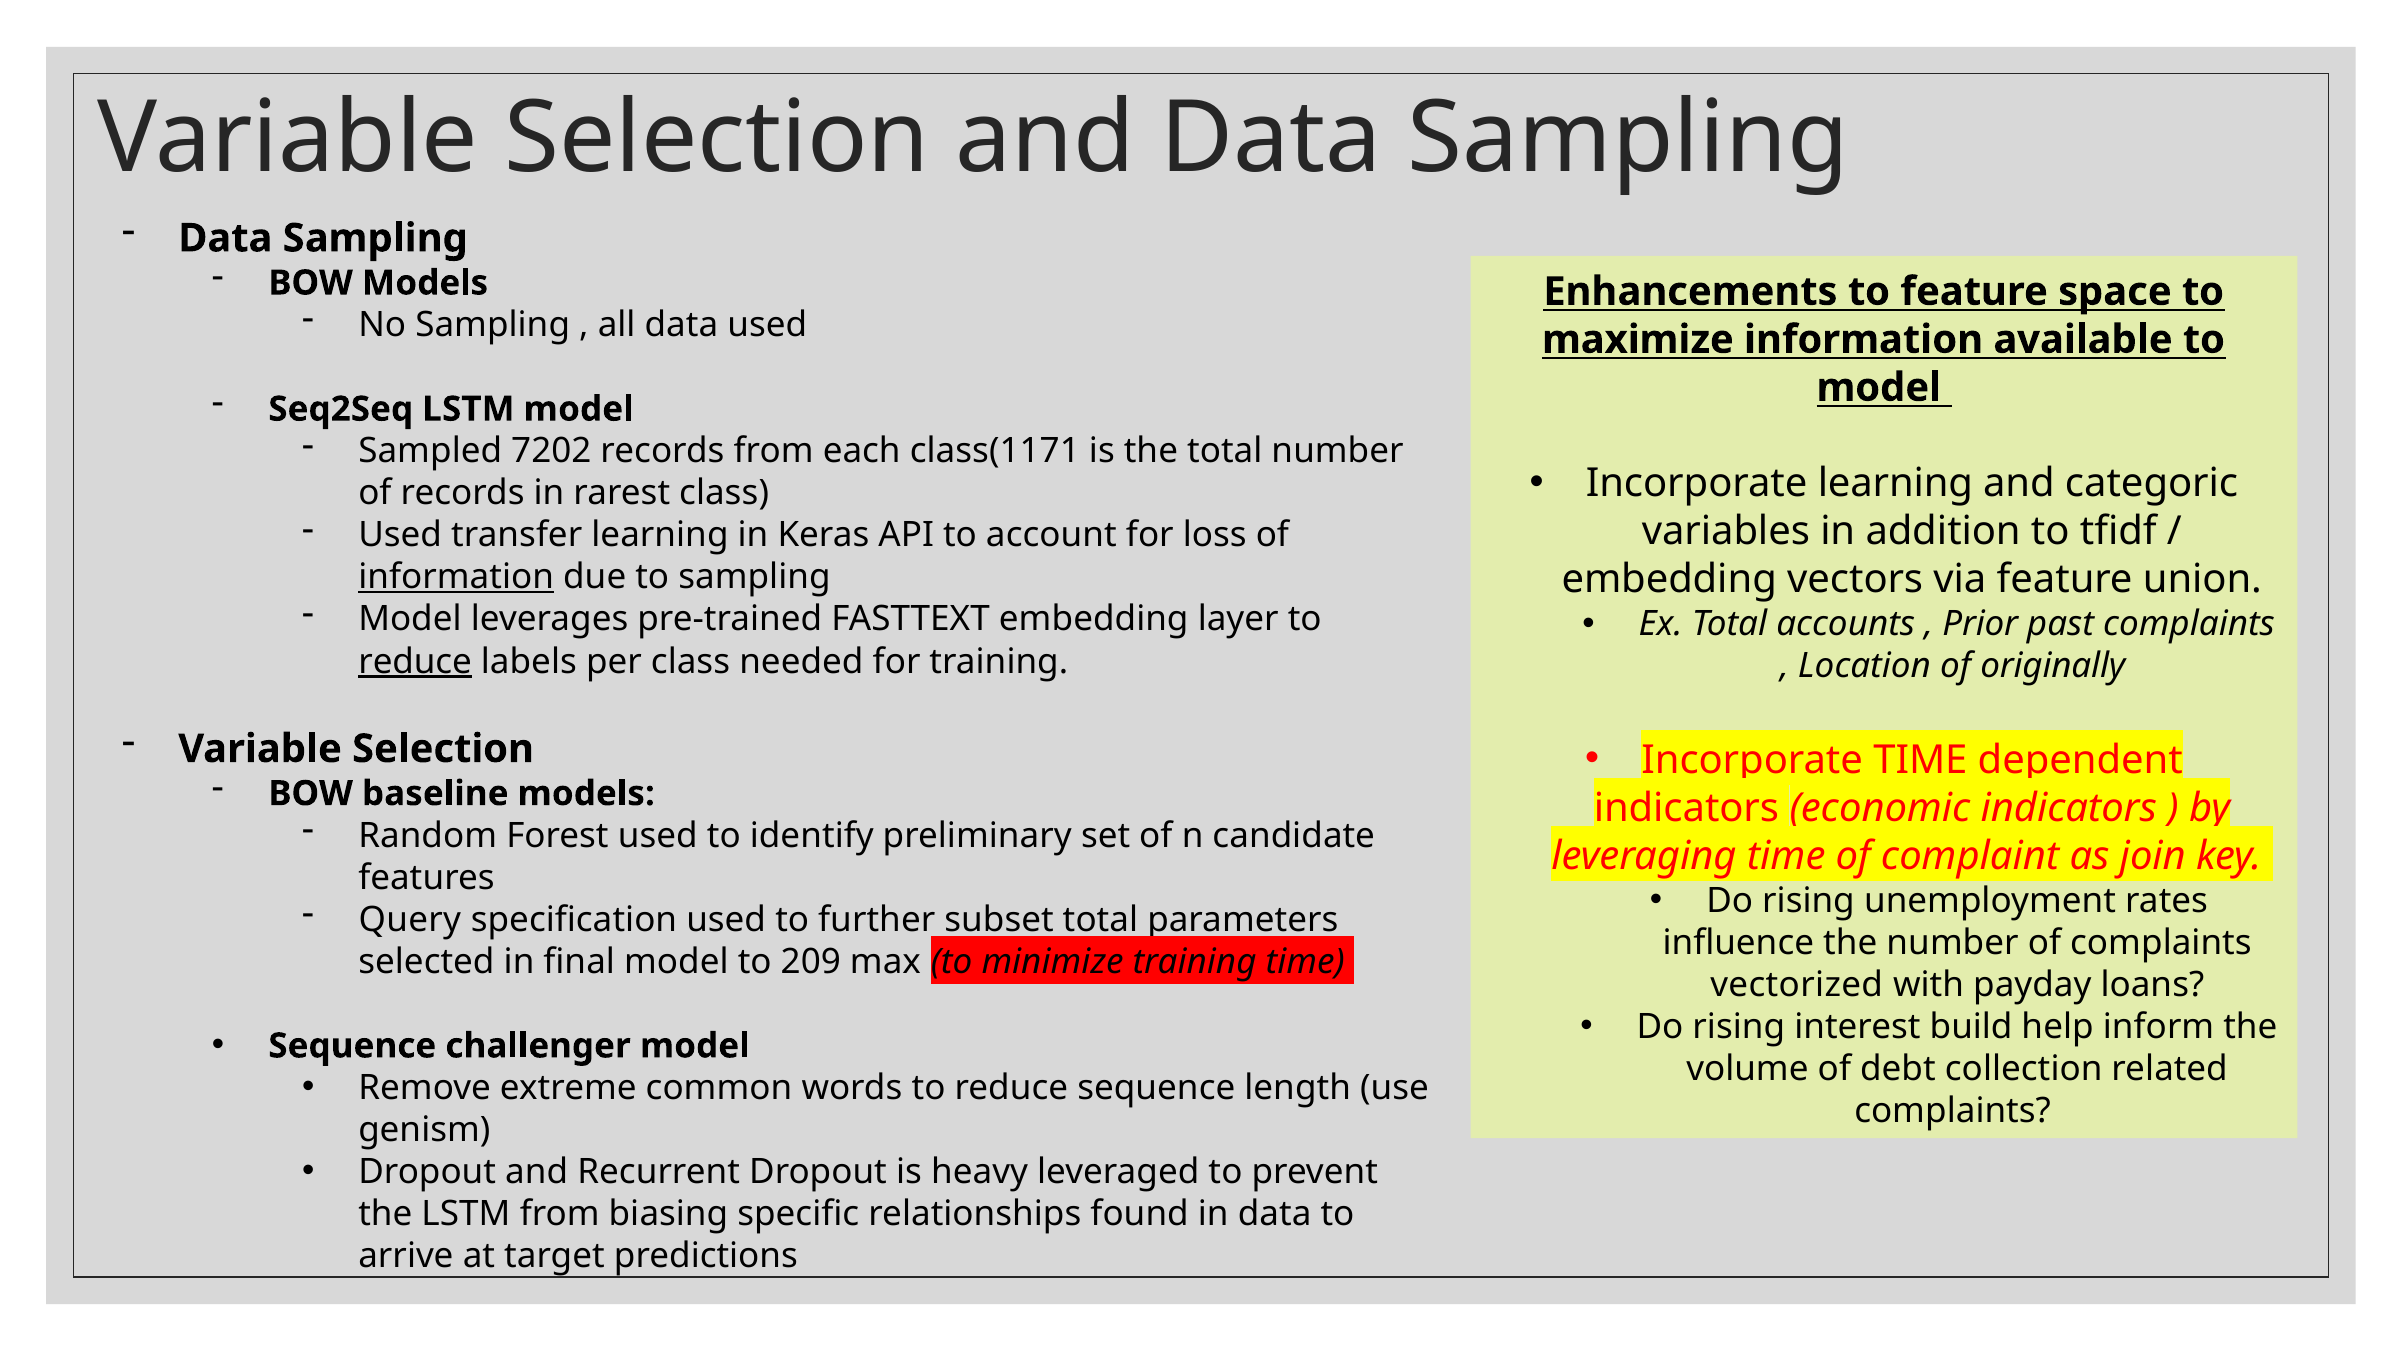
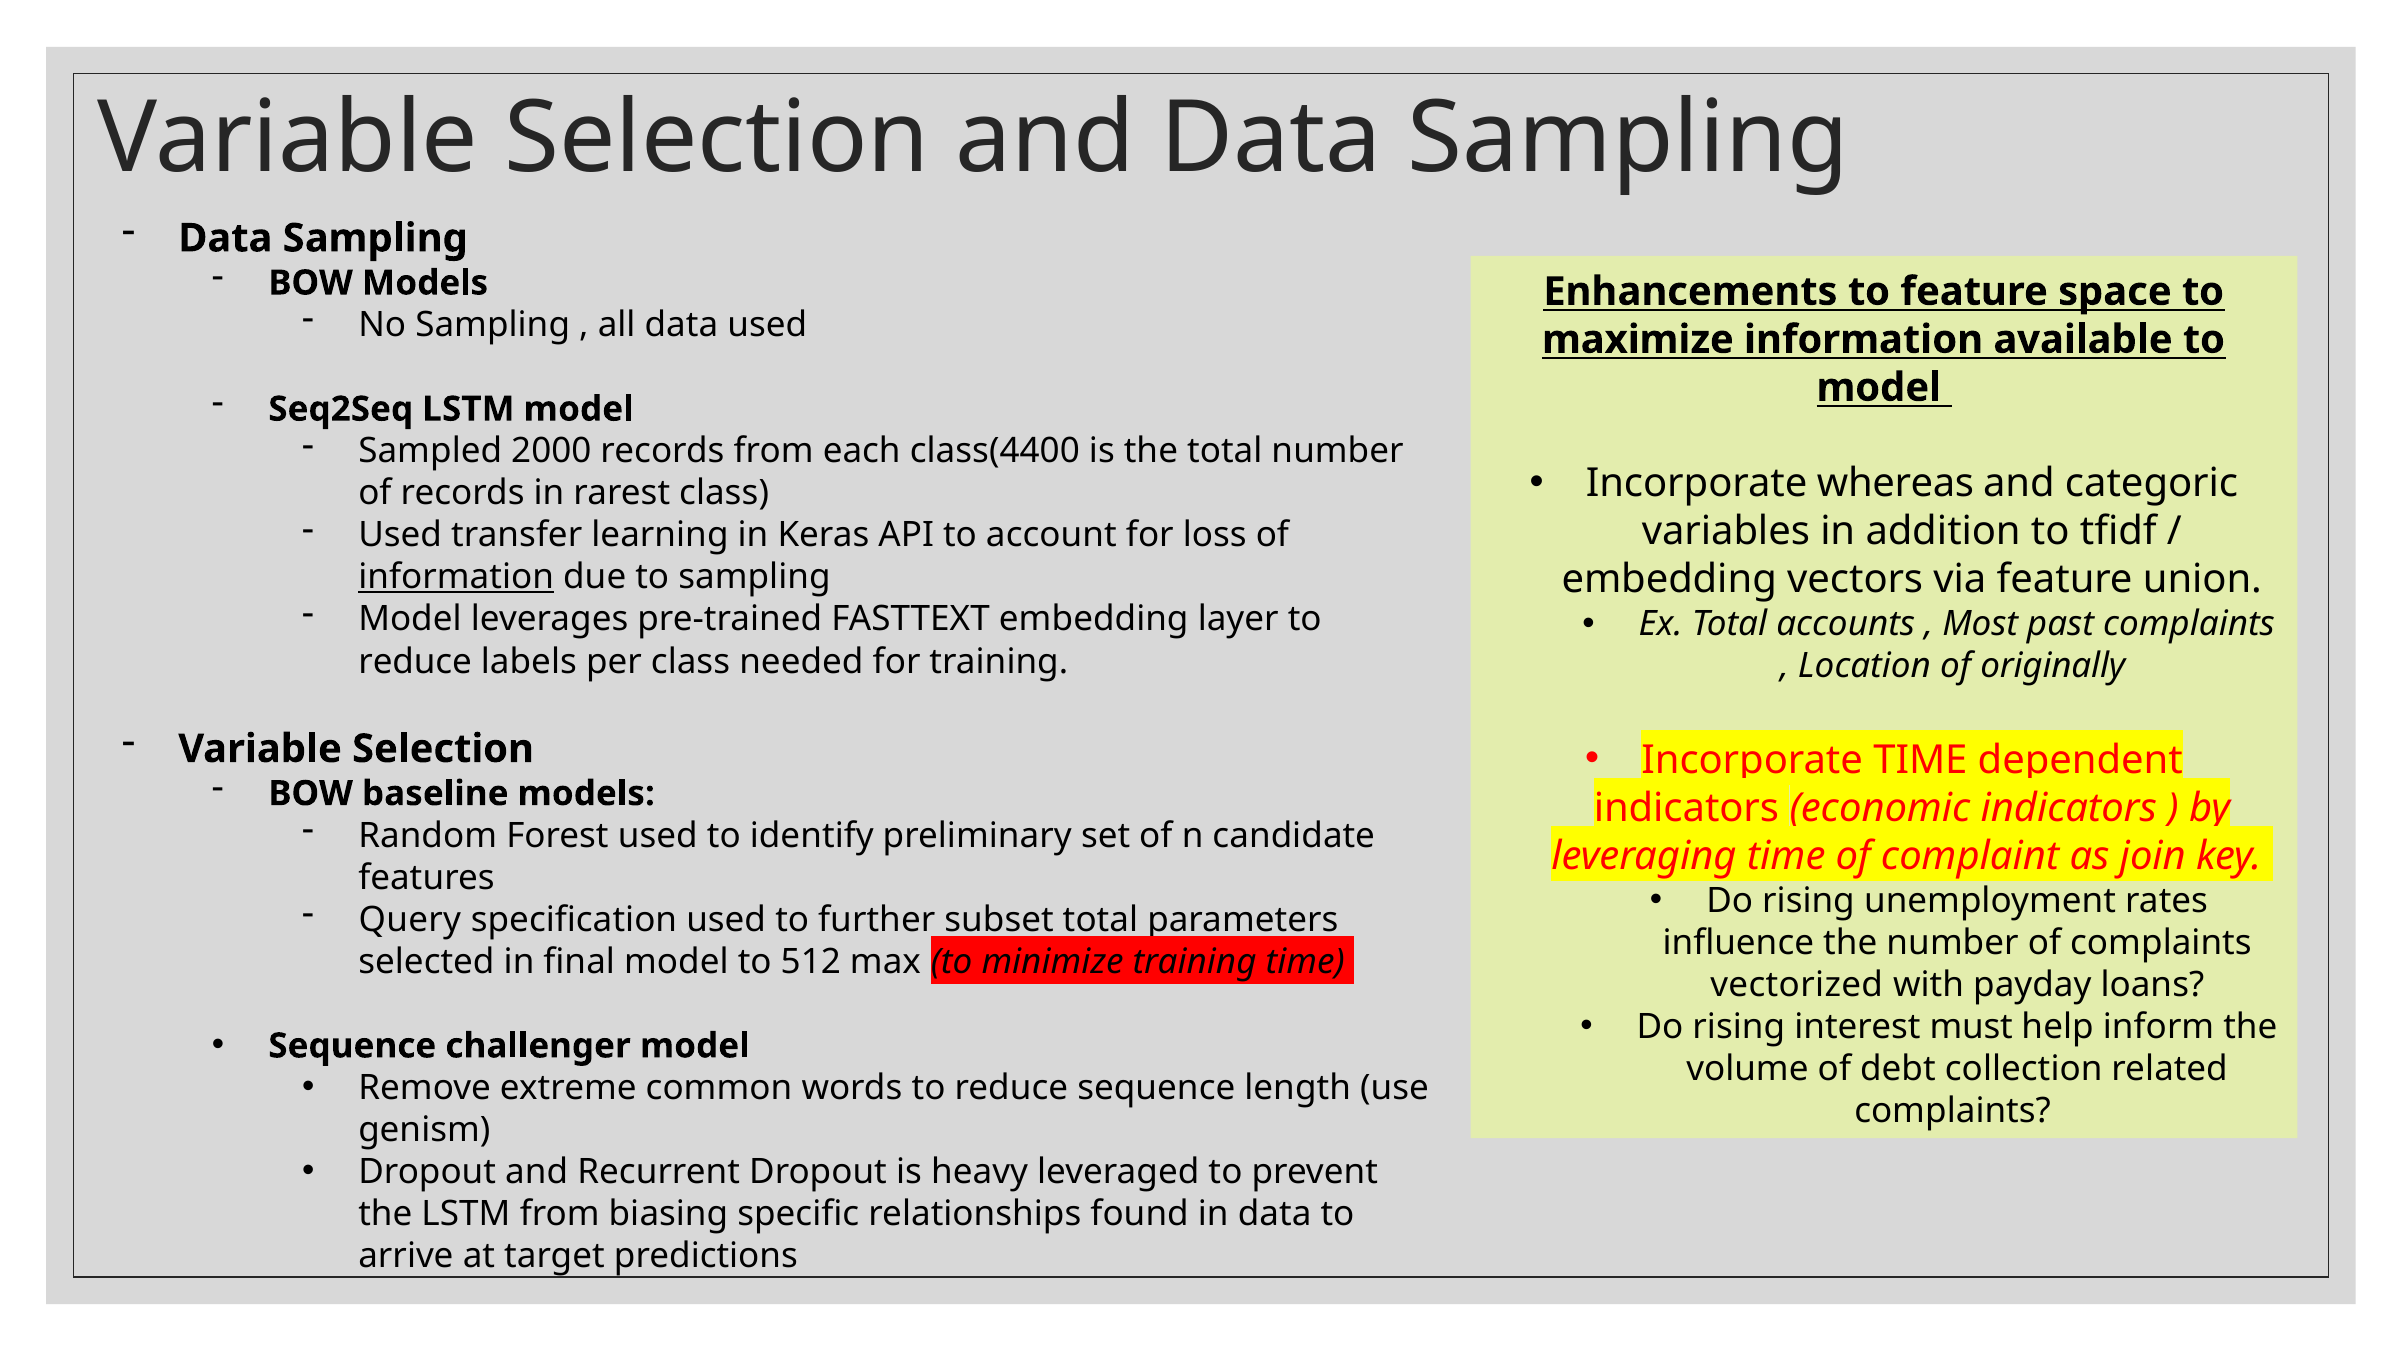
7202: 7202 -> 2000
class(1171: class(1171 -> class(4400
Incorporate learning: learning -> whereas
Prior: Prior -> Most
reduce at (415, 662) underline: present -> none
209: 209 -> 512
build: build -> must
